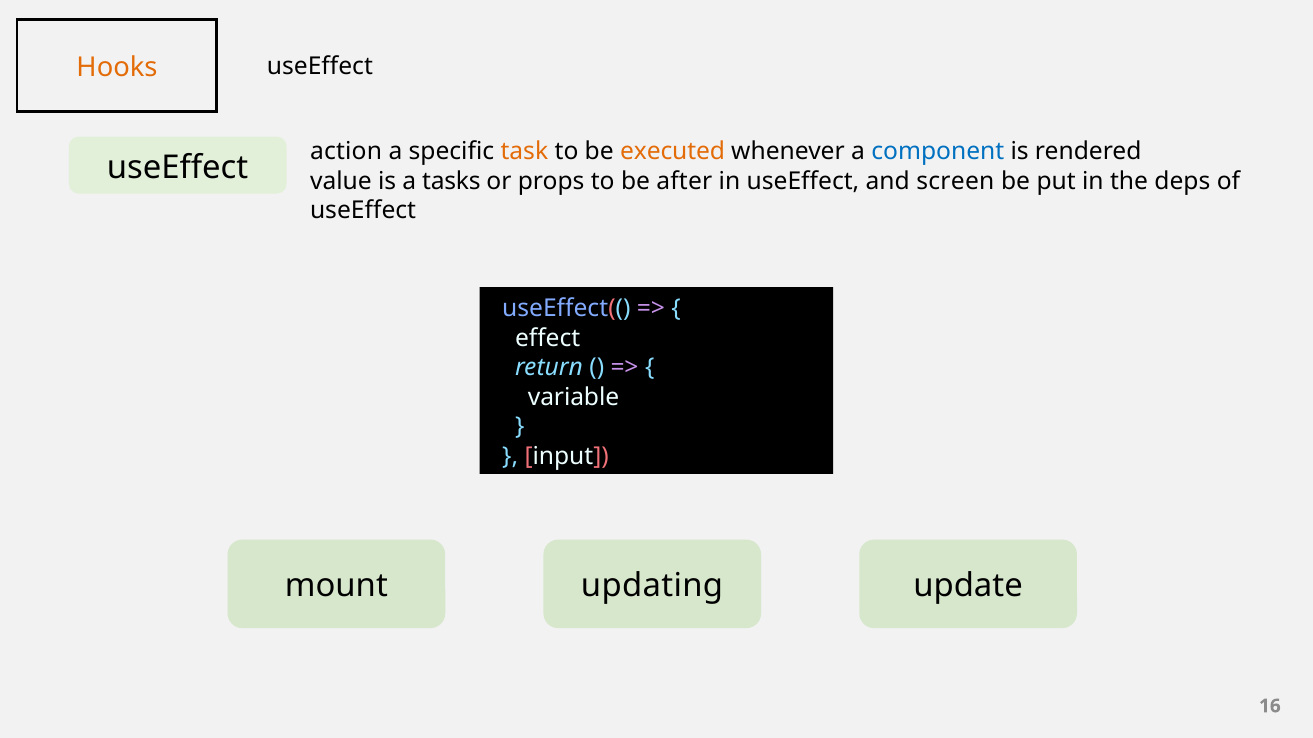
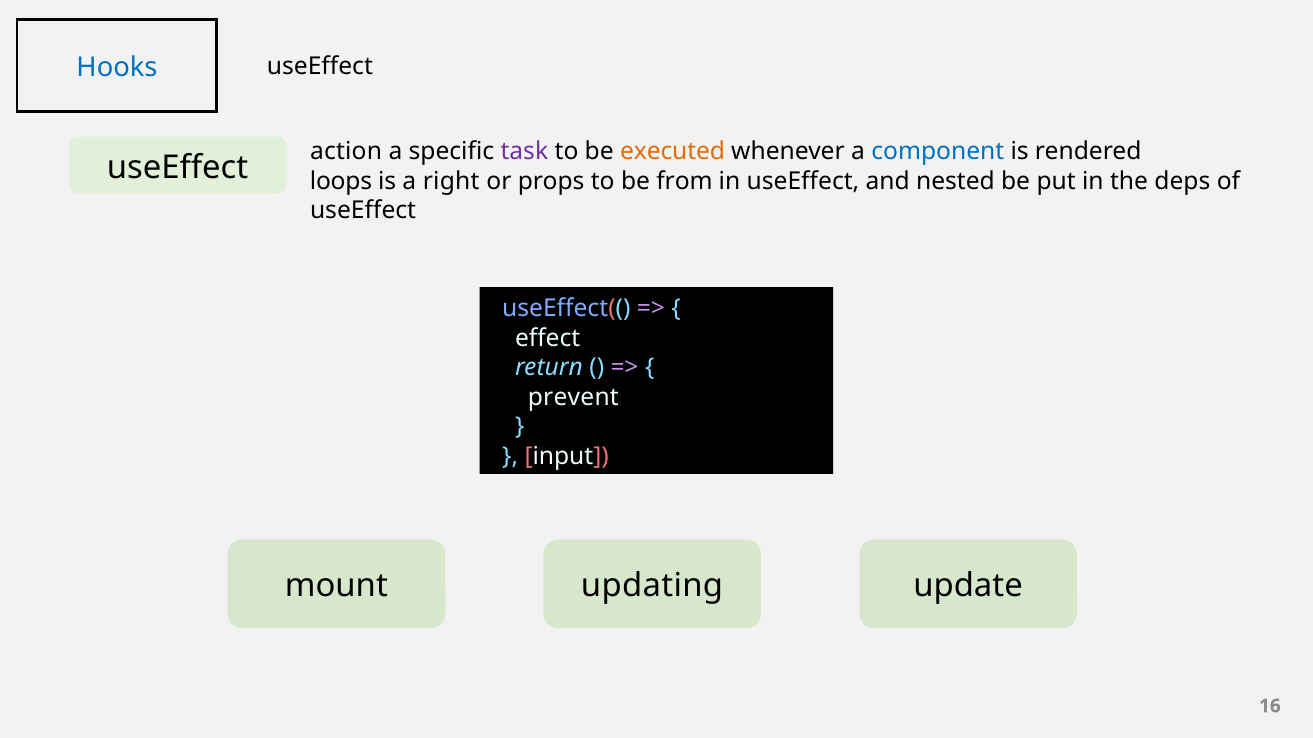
Hooks colour: orange -> blue
task colour: orange -> purple
value: value -> loops
tasks: tasks -> right
after: after -> from
screen: screen -> nested
variable: variable -> prevent
